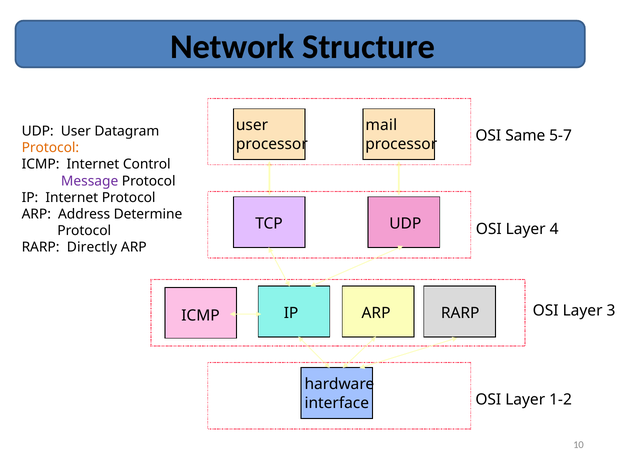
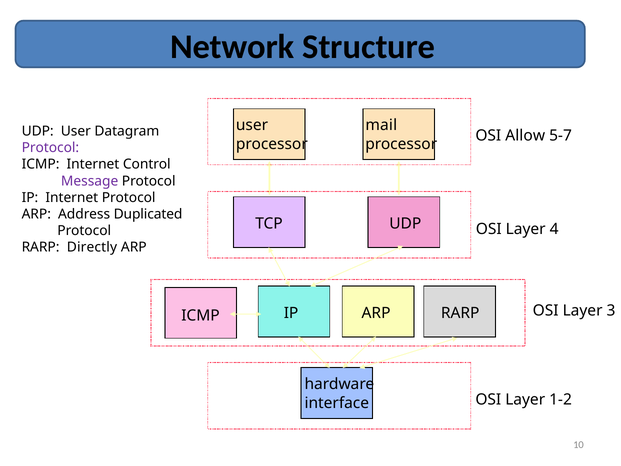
Same: Same -> Allow
Protocol at (50, 148) colour: orange -> purple
Determine: Determine -> Duplicated
